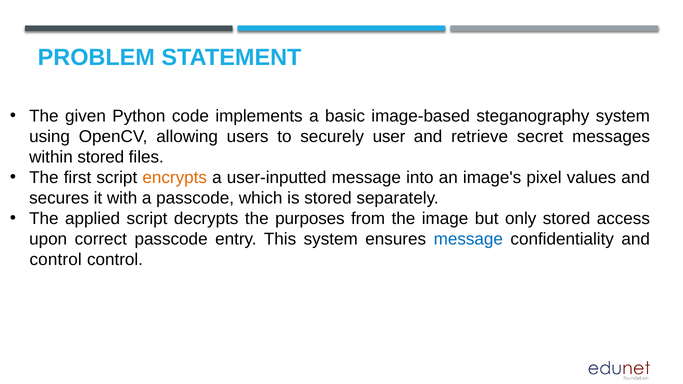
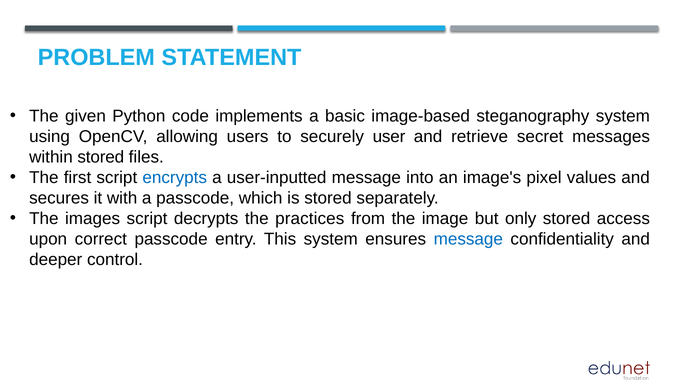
encrypts colour: orange -> blue
applied: applied -> images
purposes: purposes -> practices
control at (56, 260): control -> deeper
